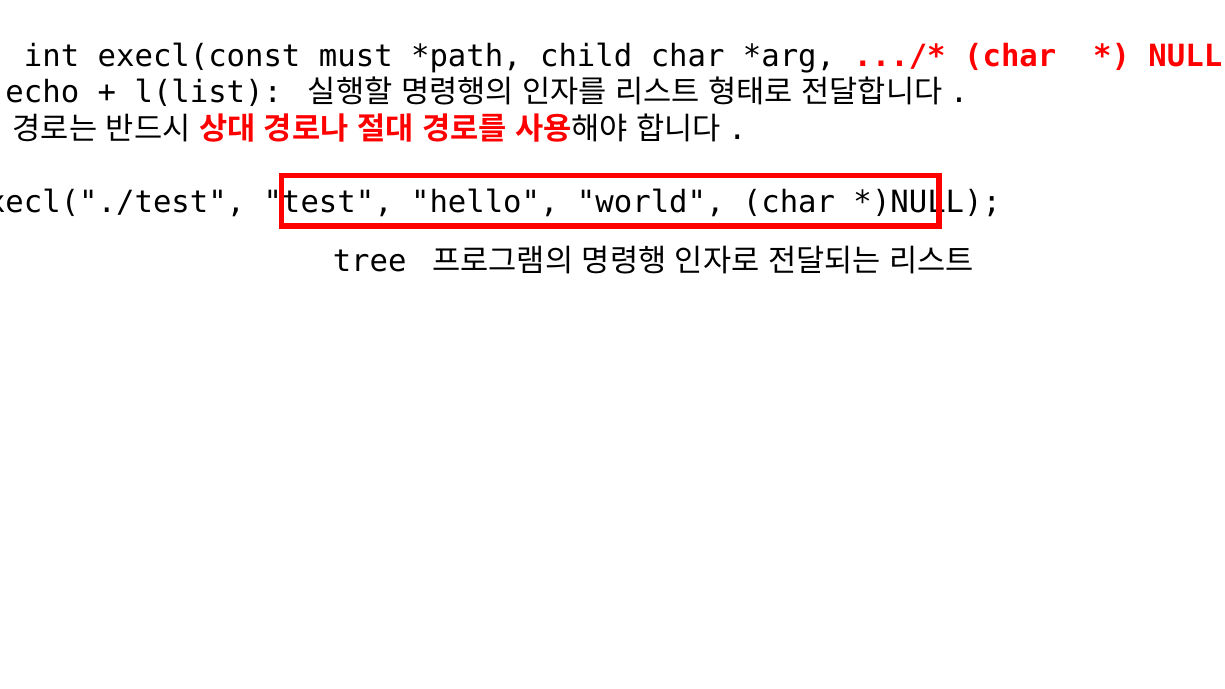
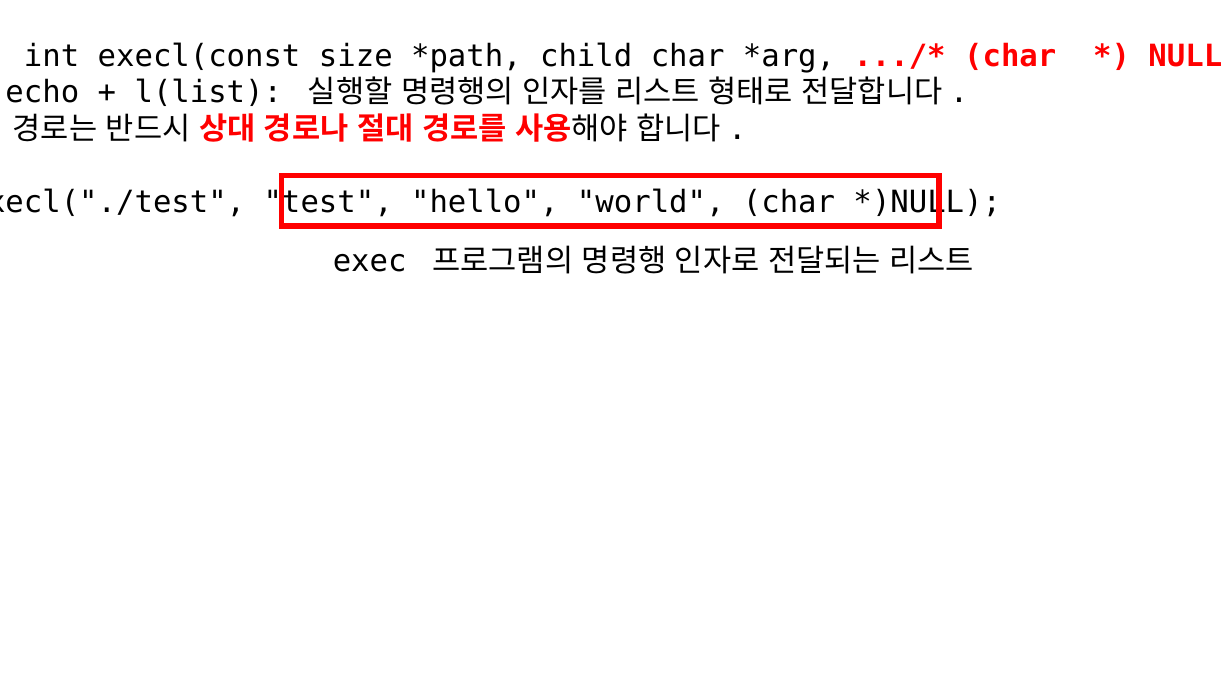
must: must -> size
tree: tree -> exec
